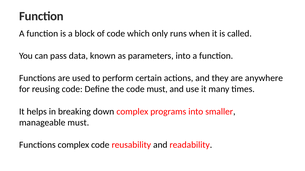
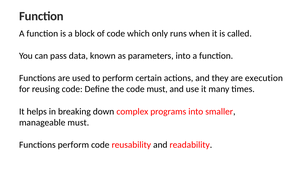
anywhere: anywhere -> execution
Functions complex: complex -> perform
